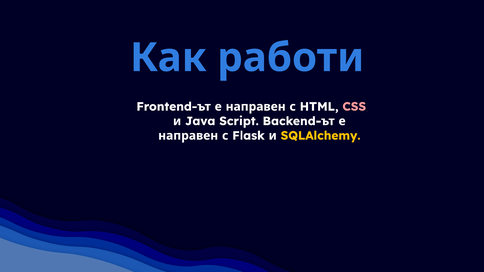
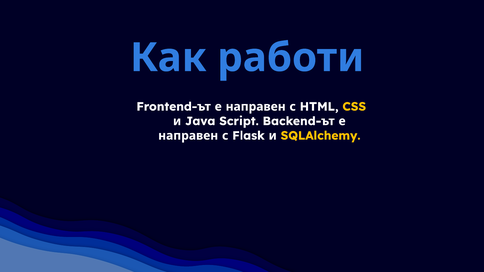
CSS colour: pink -> yellow
